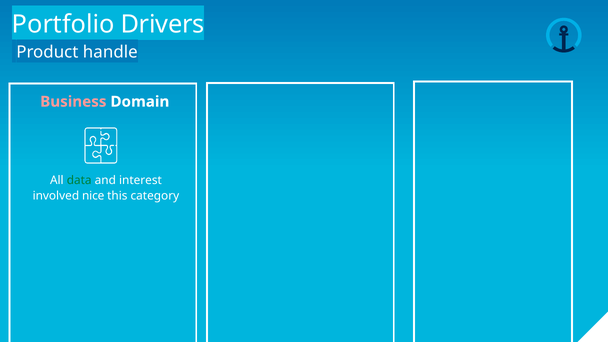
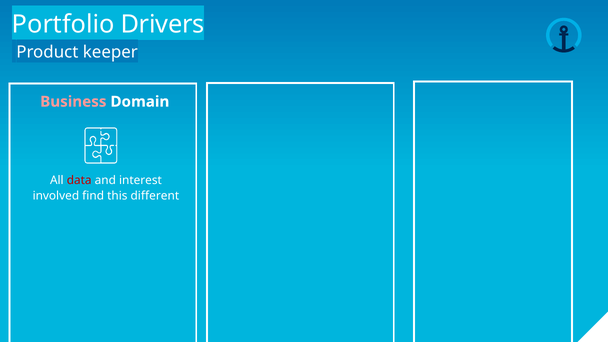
handle: handle -> keeper
data colour: green -> red
nice: nice -> find
category: category -> different
